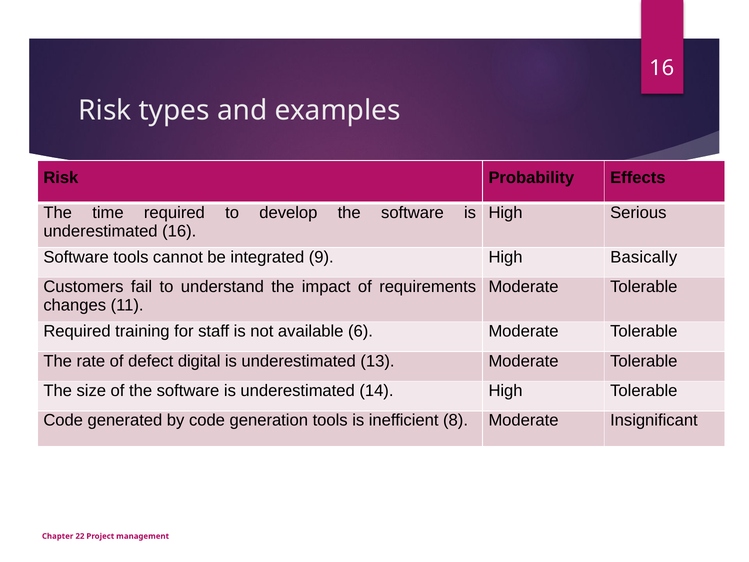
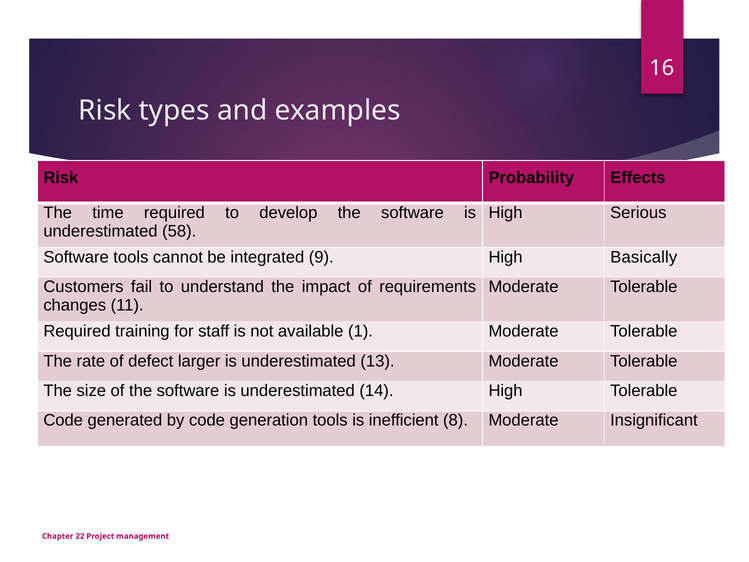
underestimated 16: 16 -> 58
6: 6 -> 1
digital: digital -> larger
